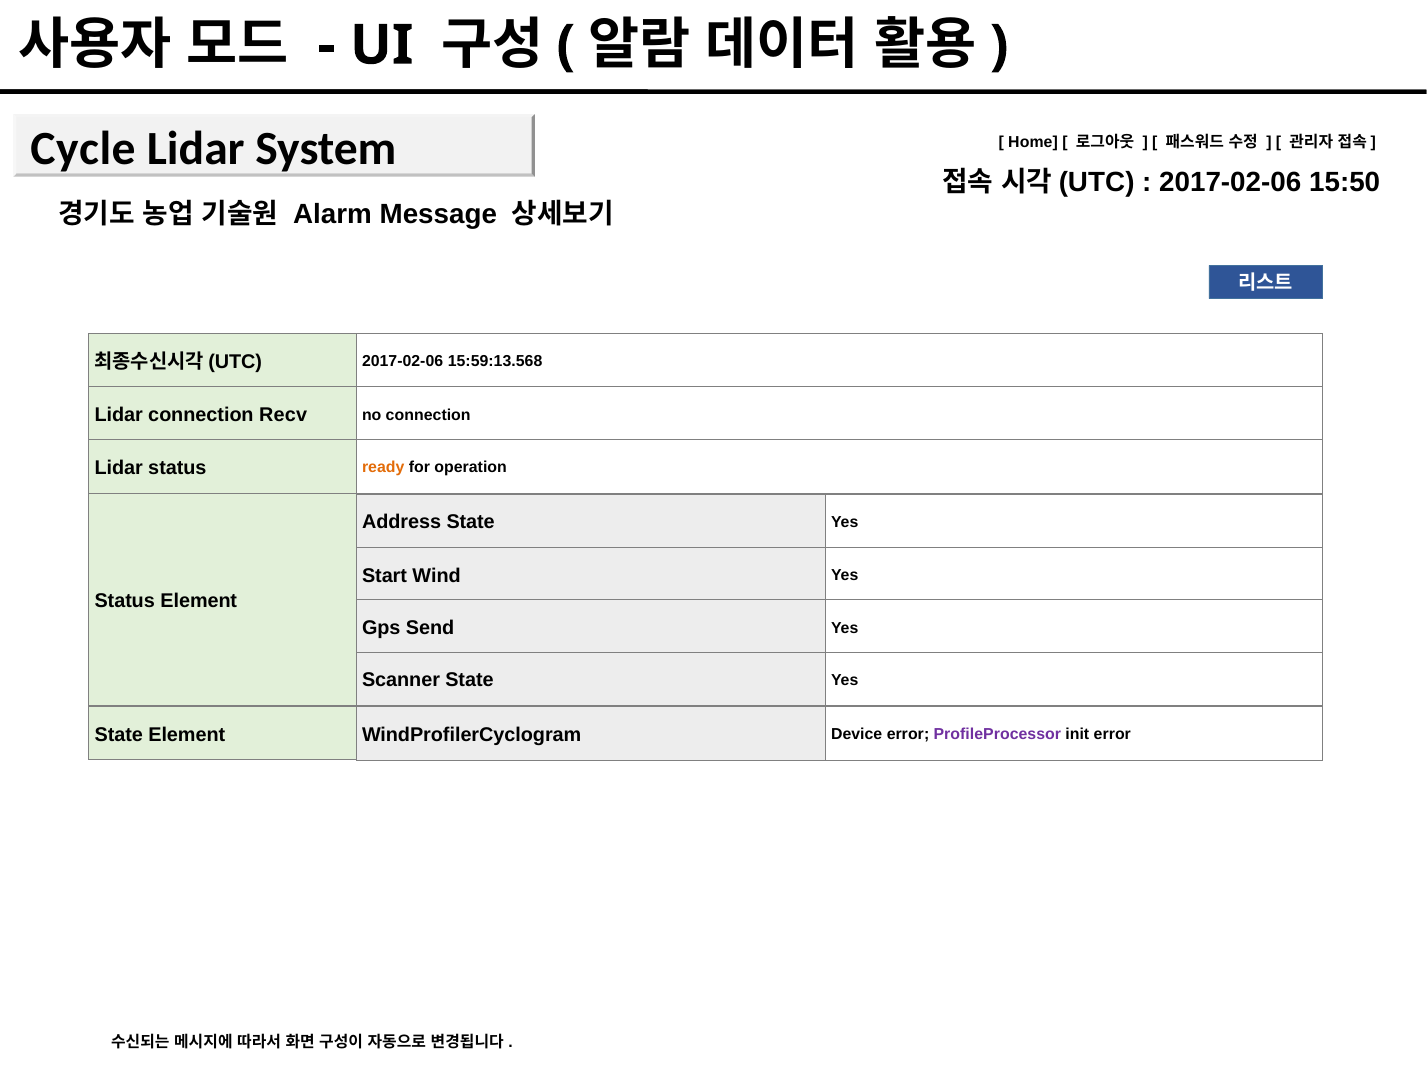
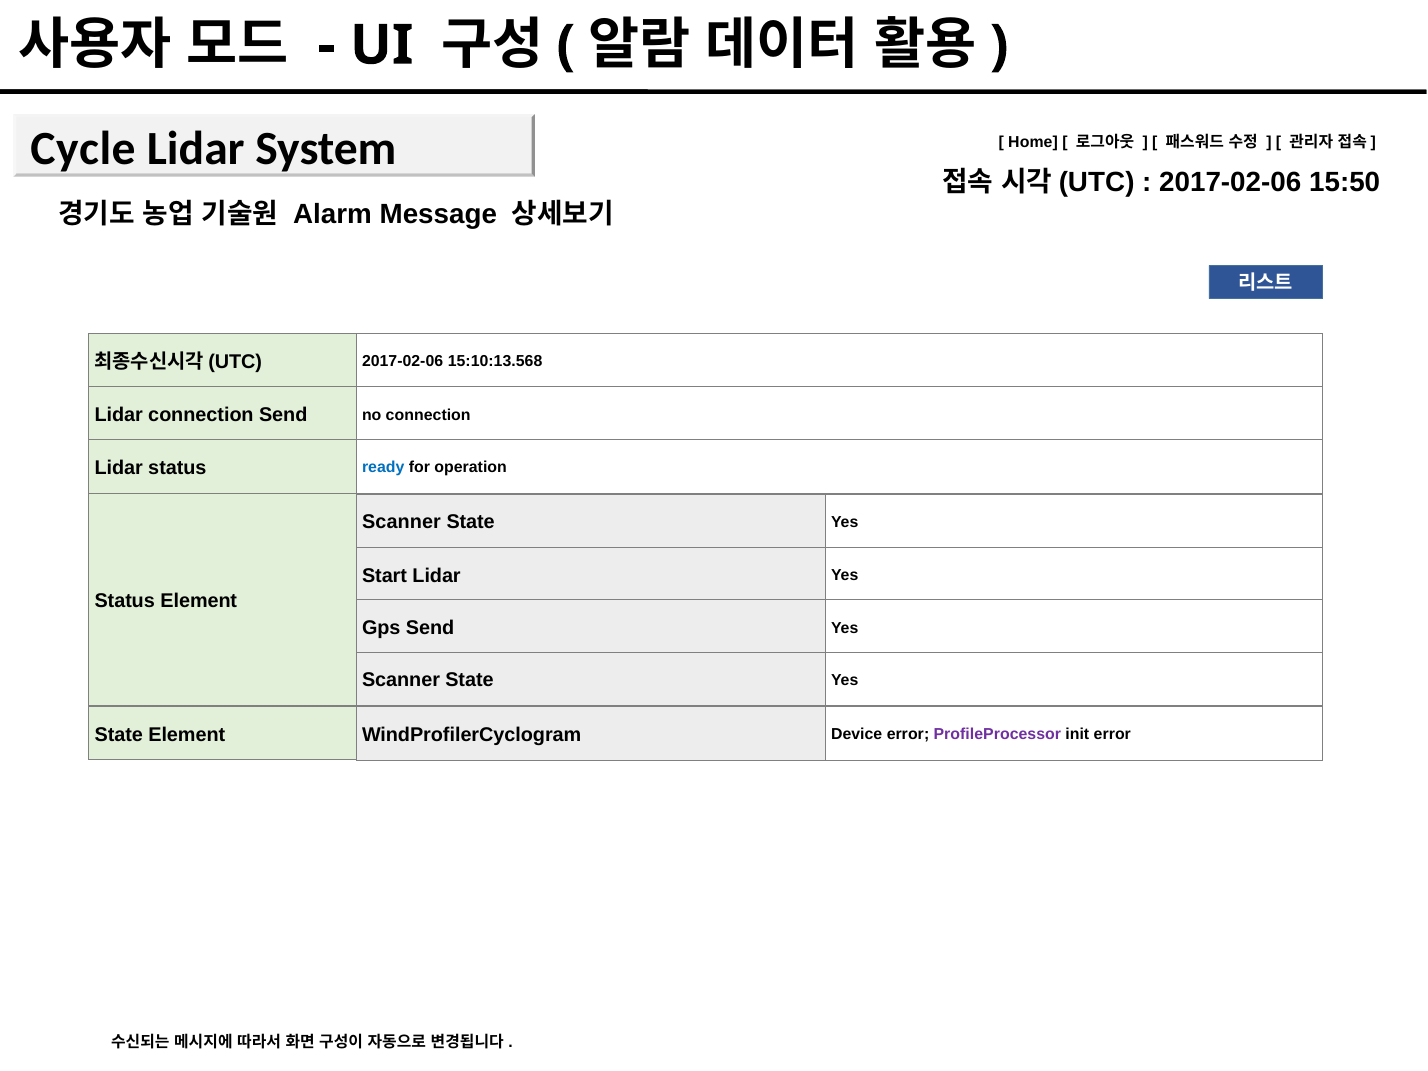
15:59:13.568: 15:59:13.568 -> 15:10:13.568
connection Recv: Recv -> Send
ready colour: orange -> blue
Address at (402, 522): Address -> Scanner
Start Wind: Wind -> Lidar
